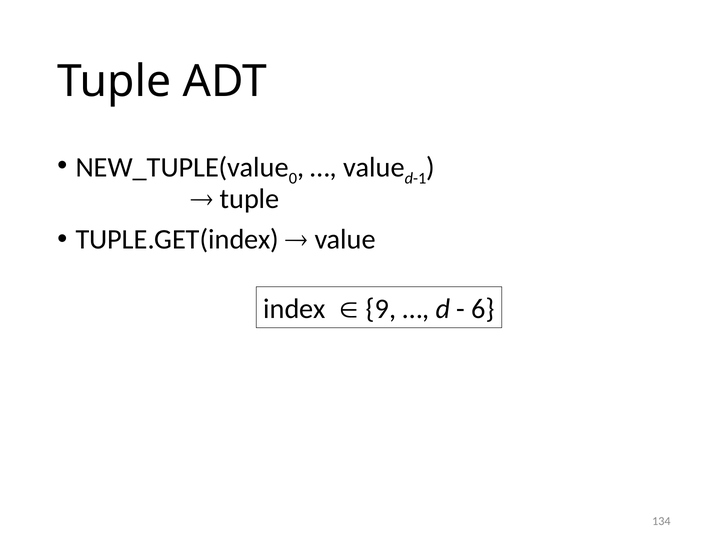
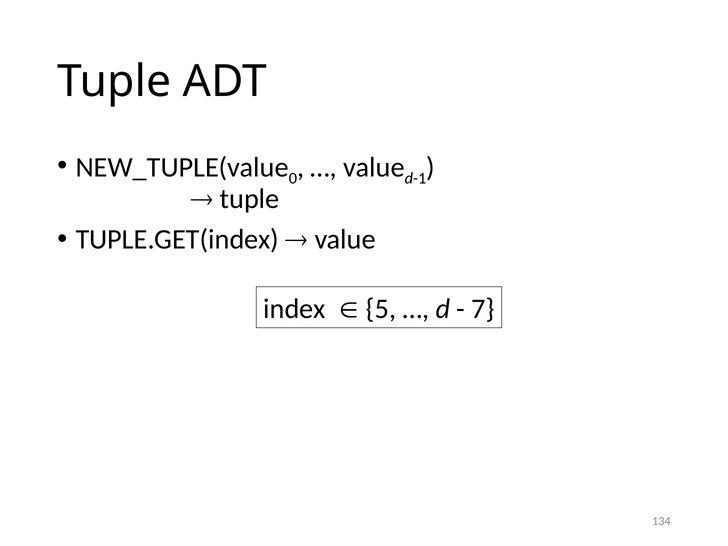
9: 9 -> 5
6: 6 -> 7
